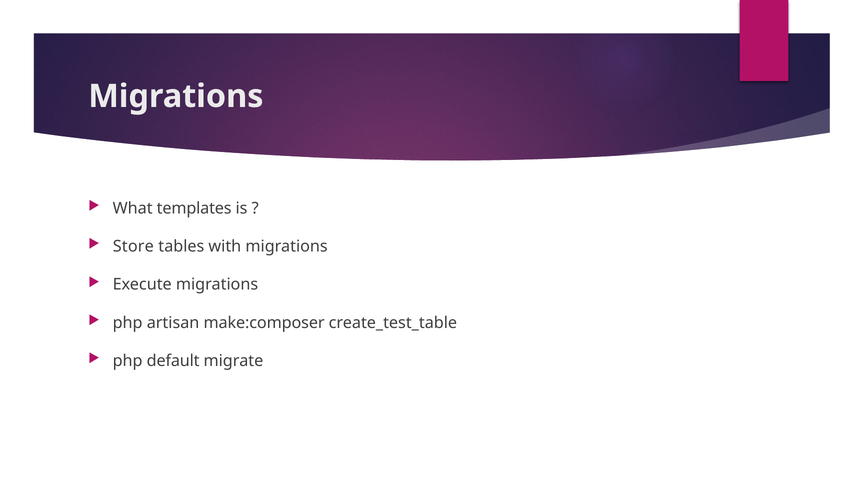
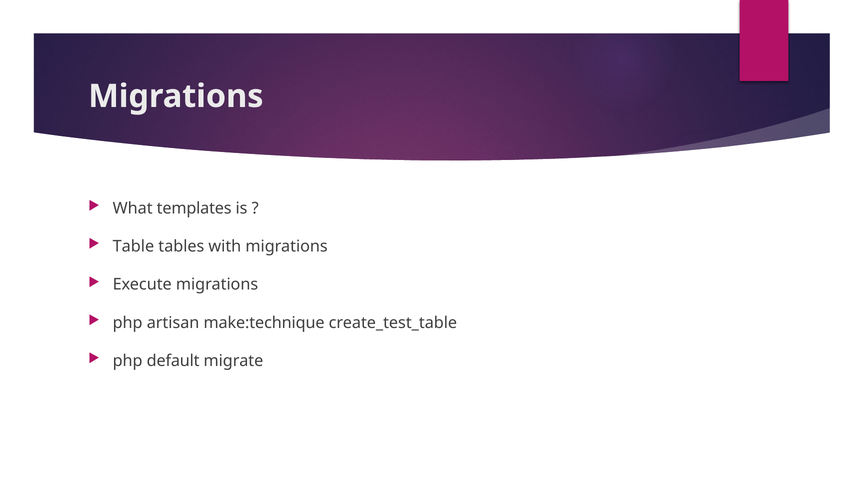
Store: Store -> Table
make:composer: make:composer -> make:technique
